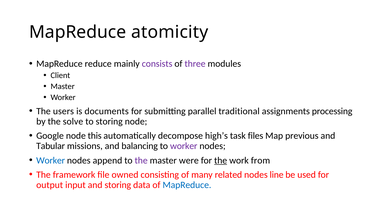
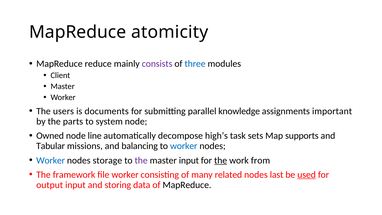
three colour: purple -> blue
traditional: traditional -> knowledge
processing: processing -> important
solve: solve -> parts
to storing: storing -> system
Google: Google -> Owned
this: this -> line
files: files -> sets
previous: previous -> supports
worker at (184, 146) colour: purple -> blue
append: append -> storage
master were: were -> input
file owned: owned -> worker
line: line -> last
used underline: none -> present
MapReduce at (187, 185) colour: blue -> black
